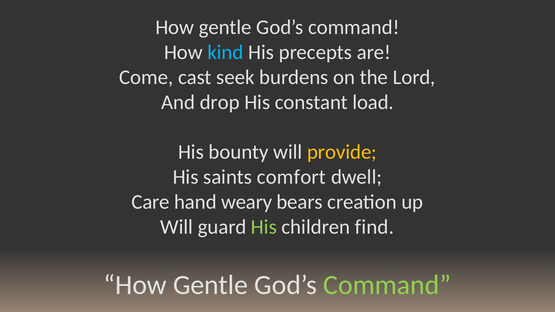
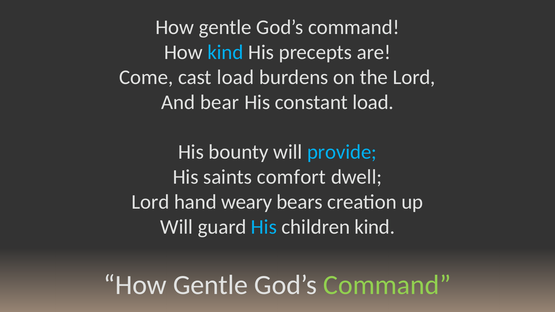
cast seek: seek -> load
drop: drop -> bear
provide colour: yellow -> light blue
Care at (151, 202): Care -> Lord
His at (264, 227) colour: light green -> light blue
children find: find -> kind
